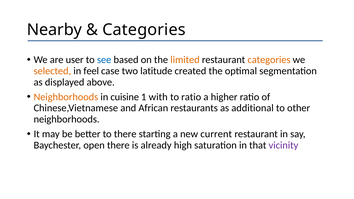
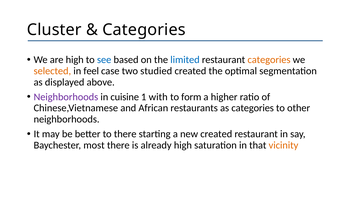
Nearby: Nearby -> Cluster
are user: user -> high
limited colour: orange -> blue
latitude: latitude -> studied
Neighborhoods at (66, 97) colour: orange -> purple
to ratio: ratio -> form
as additional: additional -> categories
new current: current -> created
open: open -> most
vicinity colour: purple -> orange
